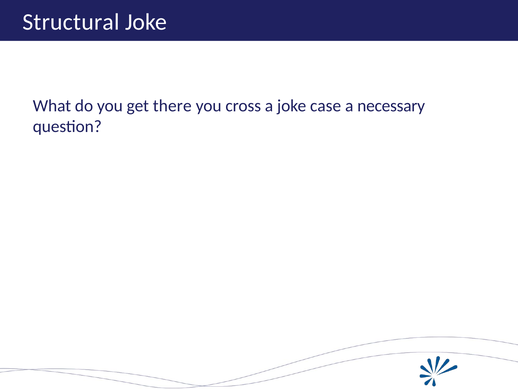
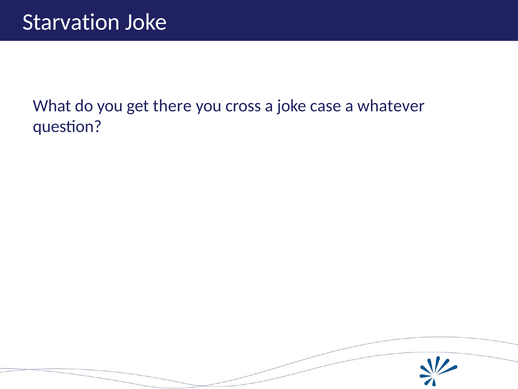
Structural: Structural -> Starvation
necessary: necessary -> whatever
